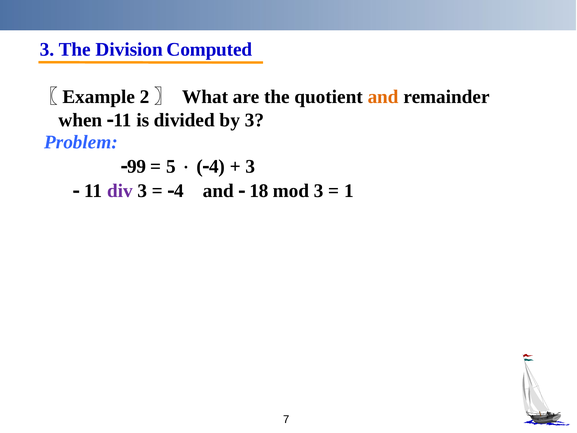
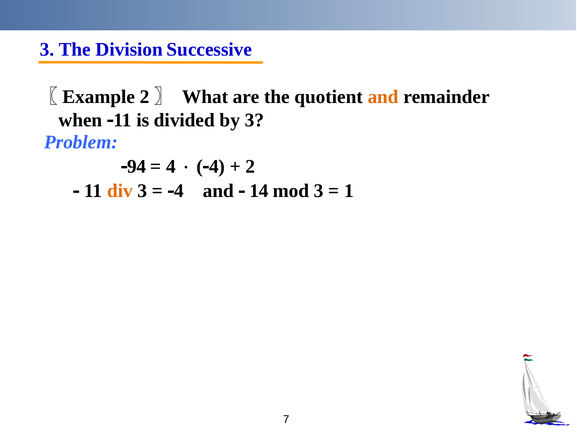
Computed: Computed -> Successive
99: 99 -> 94
5 at (171, 166): 5 -> 4
3 at (250, 166): 3 -> 2
div colour: purple -> orange
18: 18 -> 14
